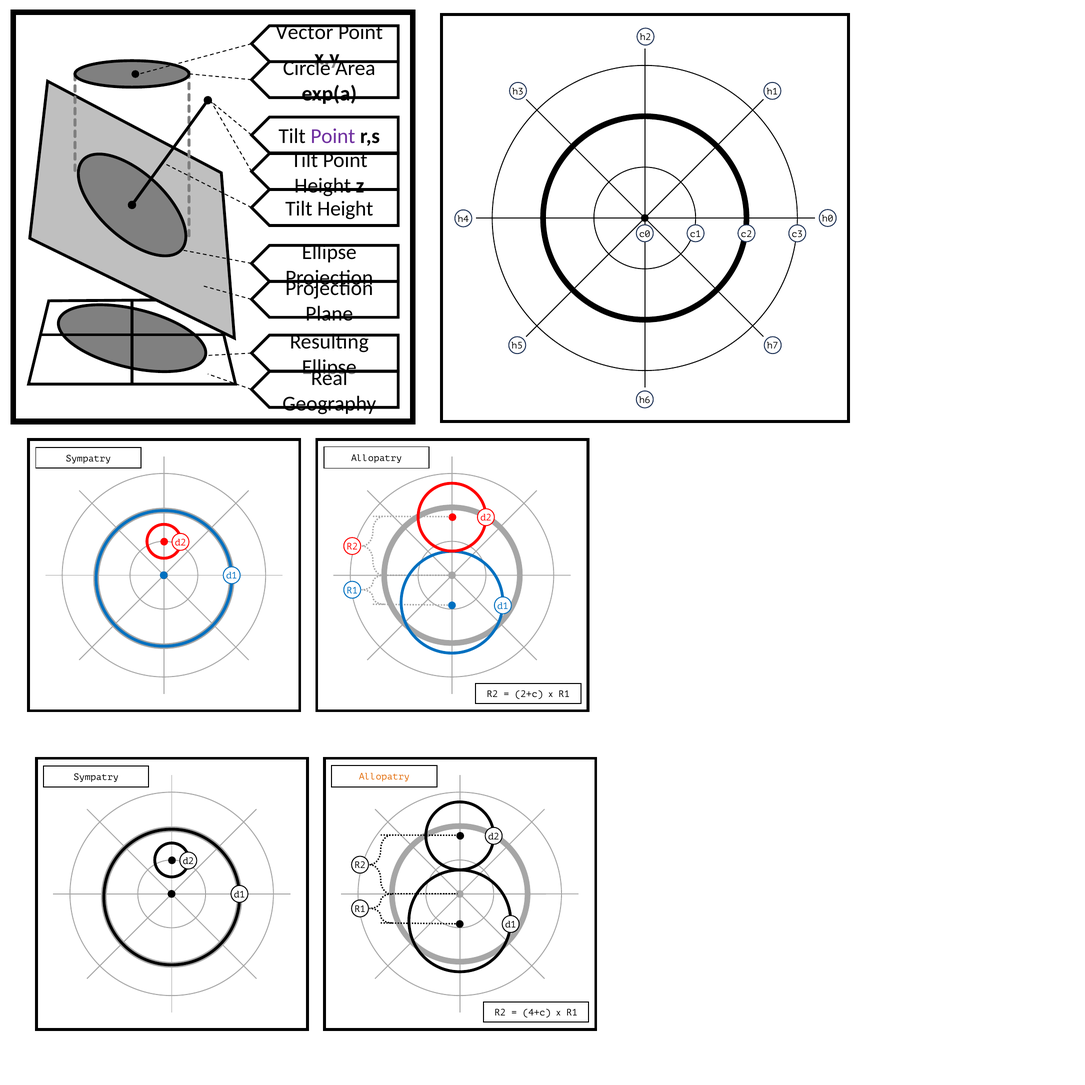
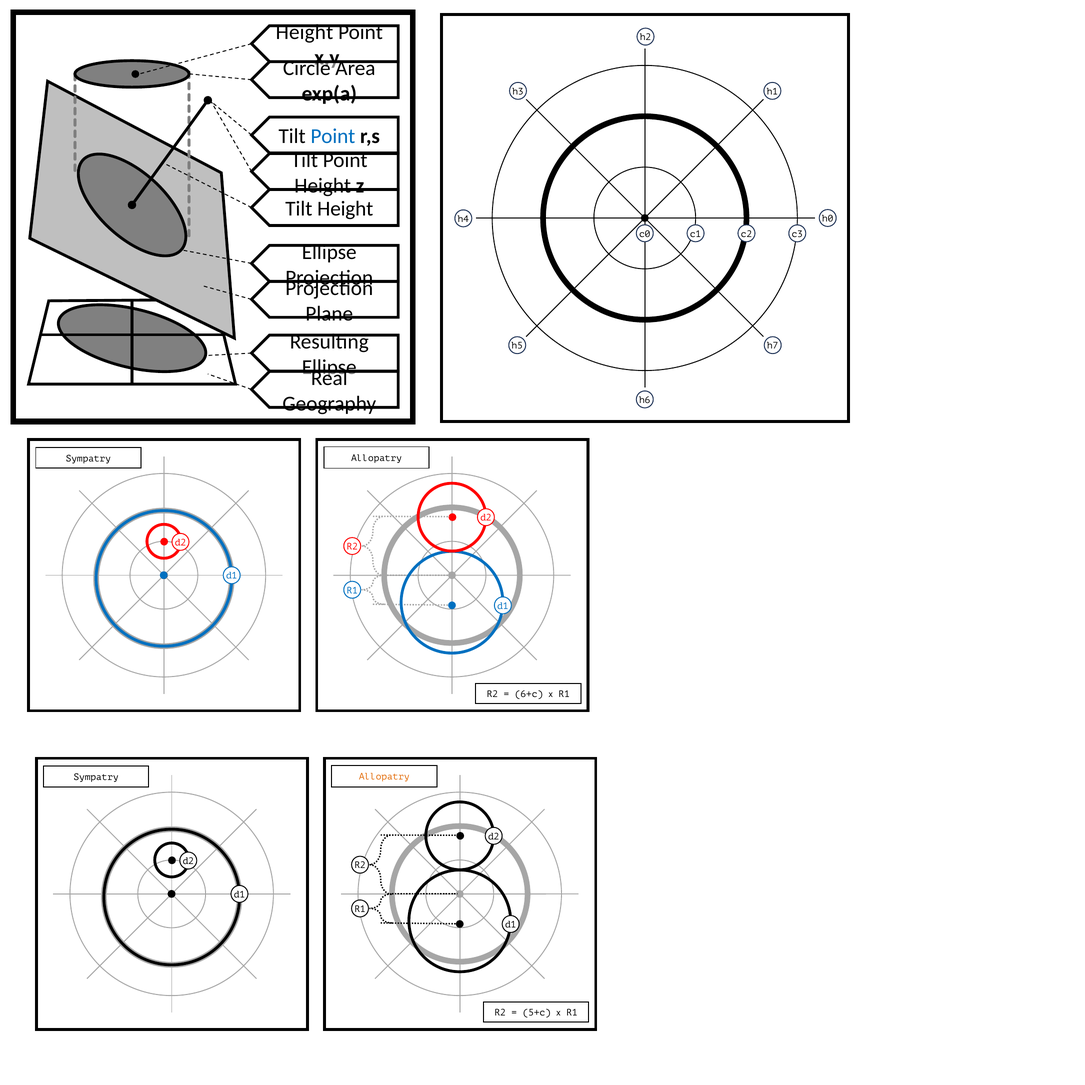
Vector at (304, 32): Vector -> Height
Point at (333, 136) colour: purple -> blue
2+c: 2+c -> 6+c
4+c: 4+c -> 5+c
